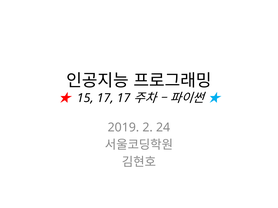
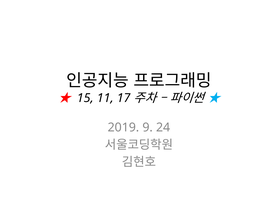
15 17: 17 -> 11
2: 2 -> 9
